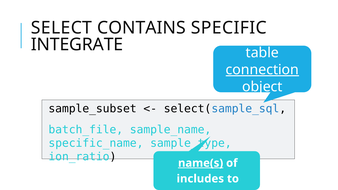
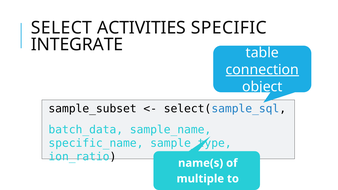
CONTAINS: CONTAINS -> ACTIVITIES
batch_file: batch_file -> batch_data
name(s underline: present -> none
includes: includes -> multiple
